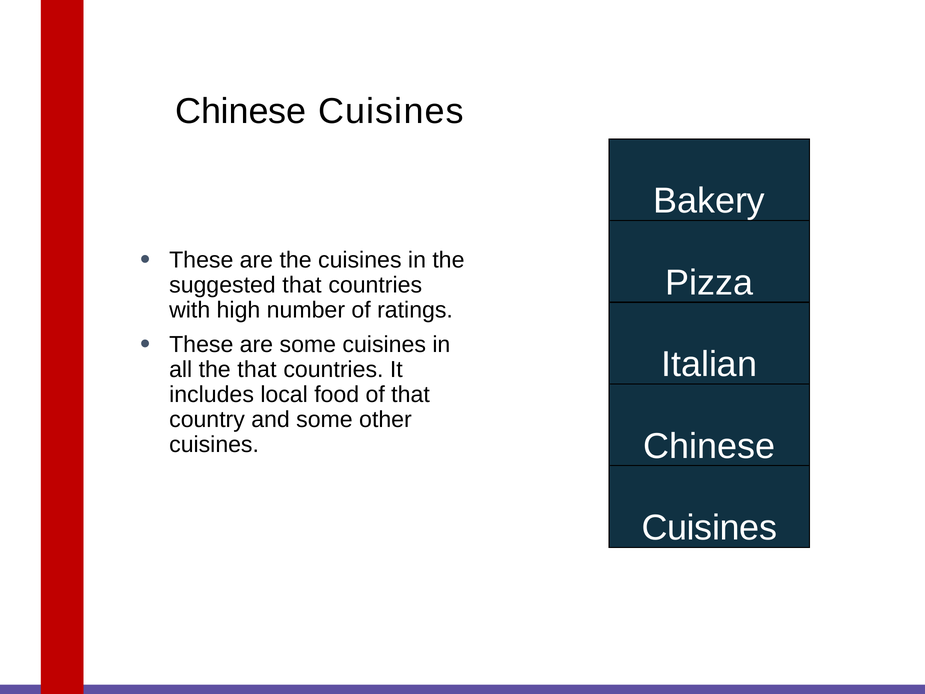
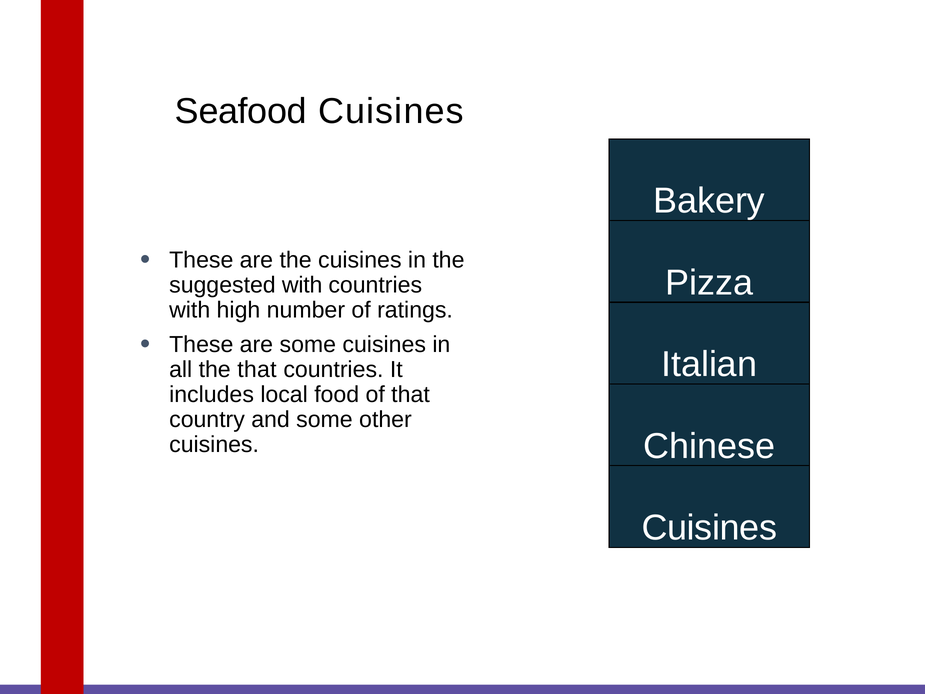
Chinese at (241, 111): Chinese -> Seafood
suggested that: that -> with
